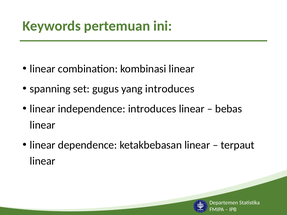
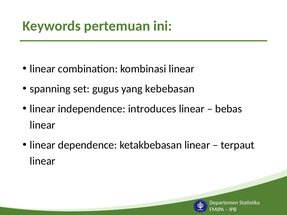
yang introduces: introduces -> kebebasan
